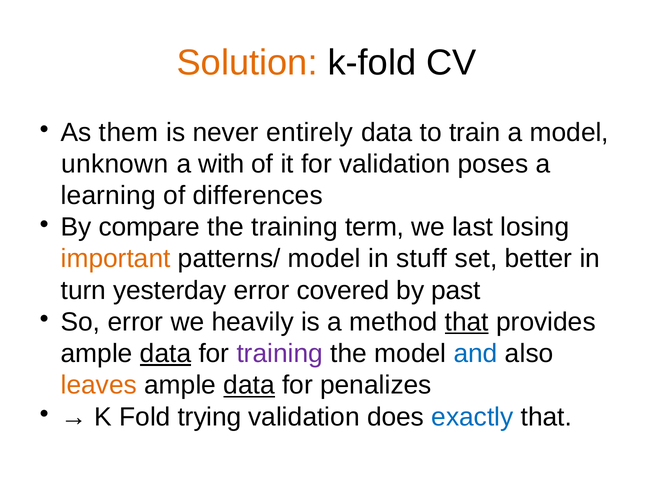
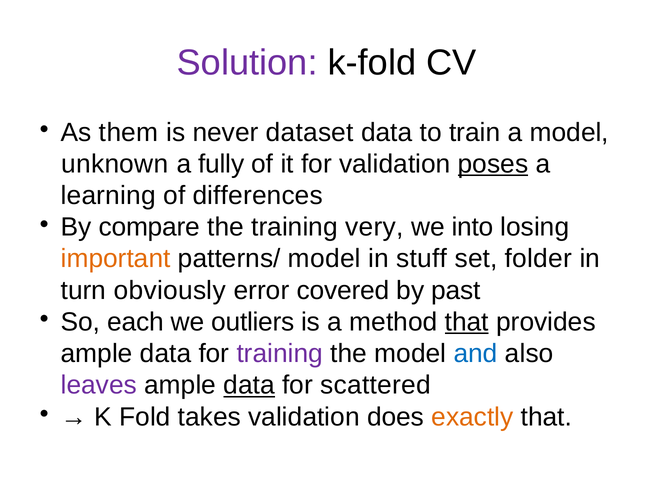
Solution colour: orange -> purple
entirely: entirely -> dataset
with: with -> fully
poses underline: none -> present
term: term -> very
last: last -> into
better: better -> folder
yesterday: yesterday -> obviously
So error: error -> each
heavily: heavily -> outliers
data at (166, 354) underline: present -> none
leaves colour: orange -> purple
penalizes: penalizes -> scattered
trying: trying -> takes
exactly colour: blue -> orange
